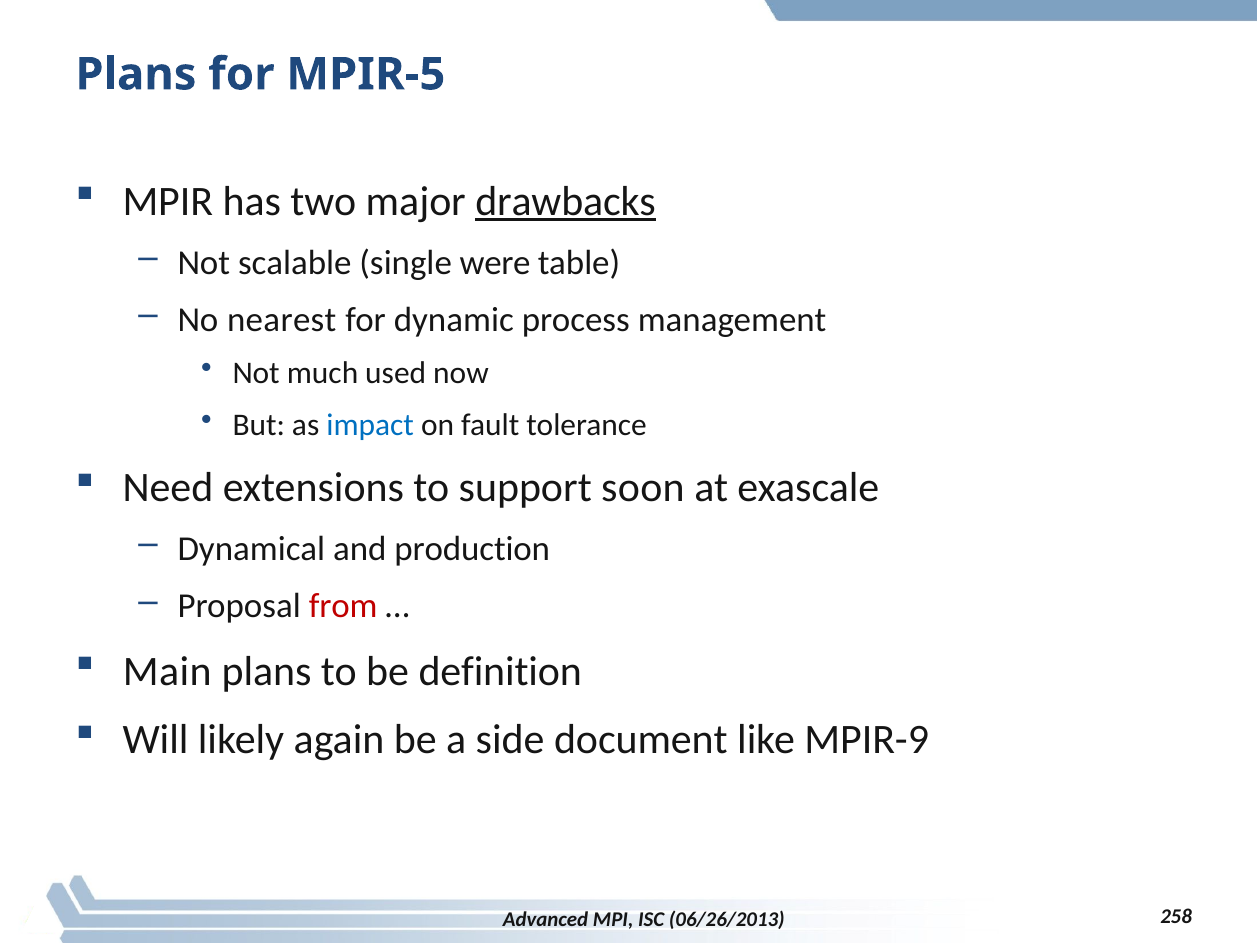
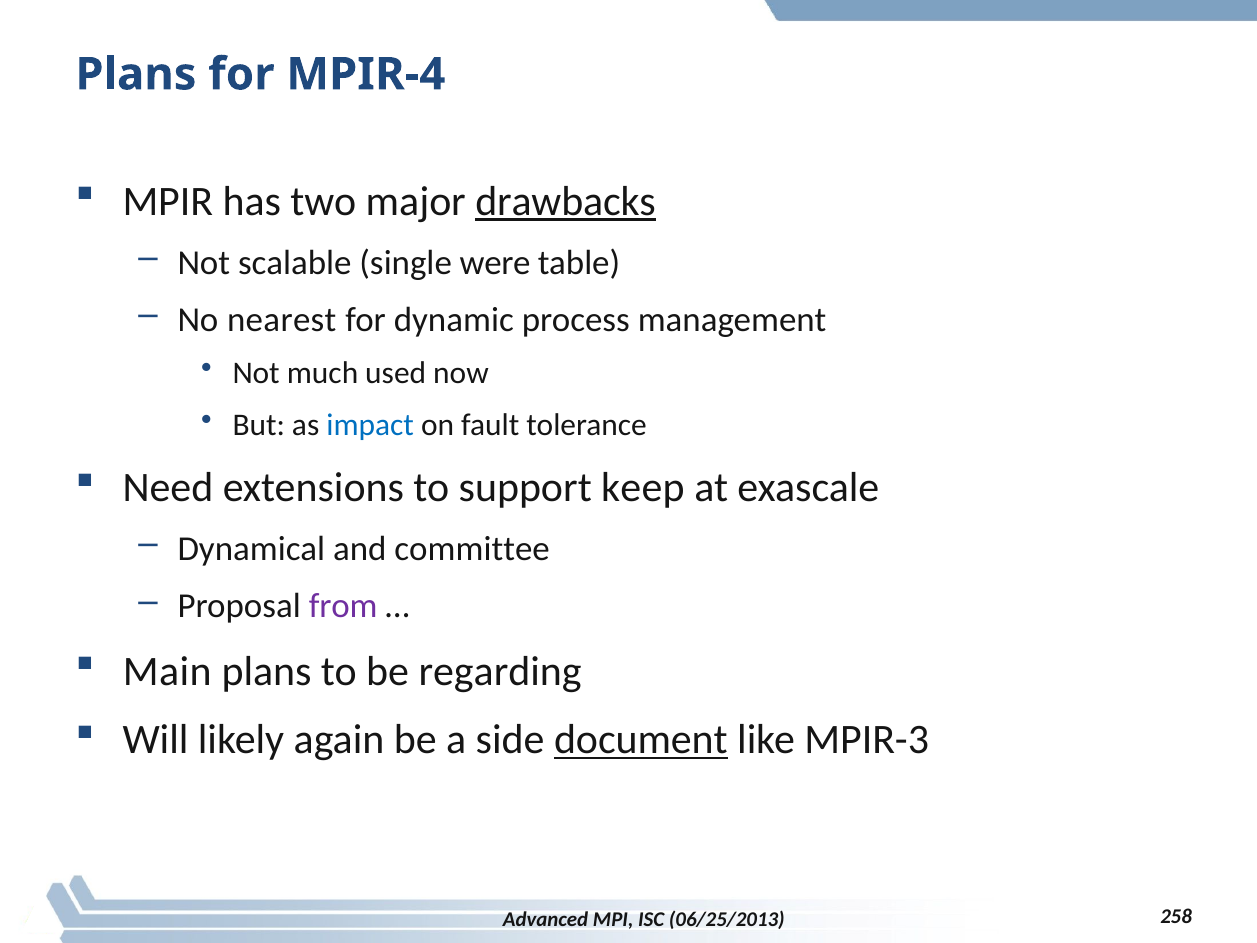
MPIR-5: MPIR-5 -> MPIR-4
soon: soon -> keep
production: production -> committee
from colour: red -> purple
definition: definition -> regarding
document underline: none -> present
MPIR-9: MPIR-9 -> MPIR-3
06/26/2013: 06/26/2013 -> 06/25/2013
